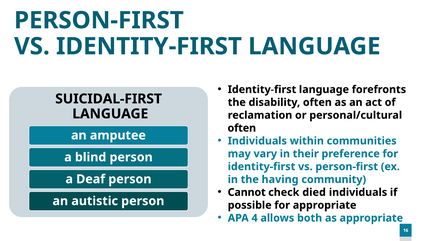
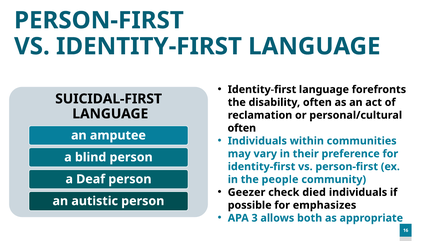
having: having -> people
Cannot: Cannot -> Geezer
for appropriate: appropriate -> emphasizes
4: 4 -> 3
